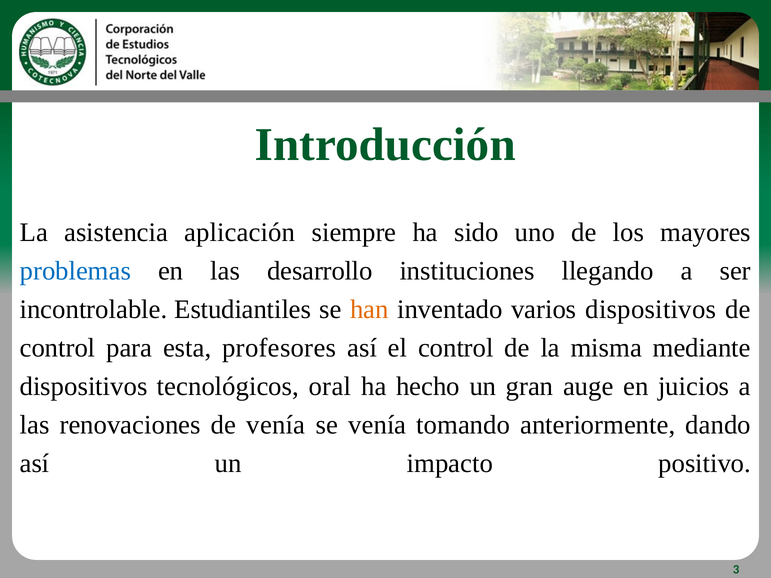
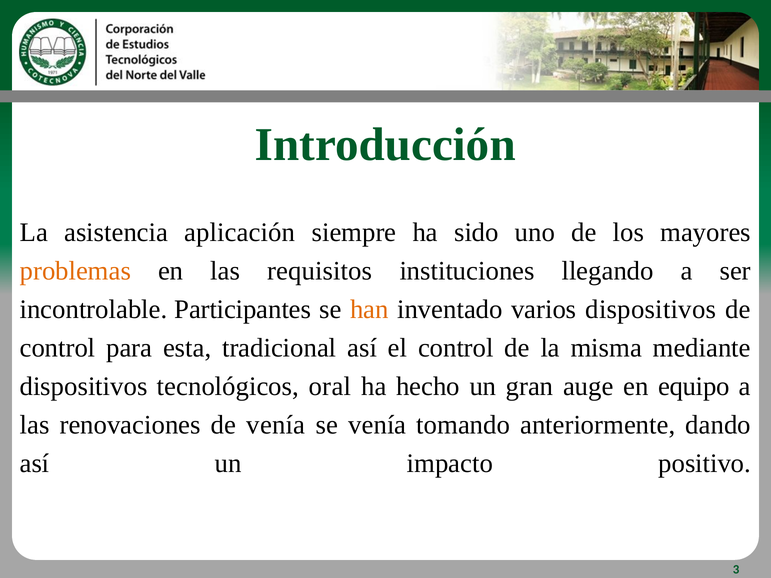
problemas colour: blue -> orange
desarrollo: desarrollo -> requisitos
Estudiantiles: Estudiantiles -> Participantes
profesores: profesores -> tradicional
juicios: juicios -> equipo
